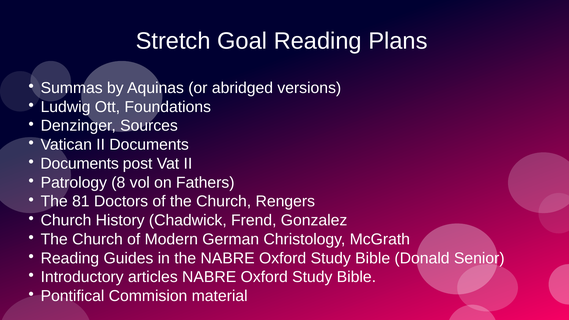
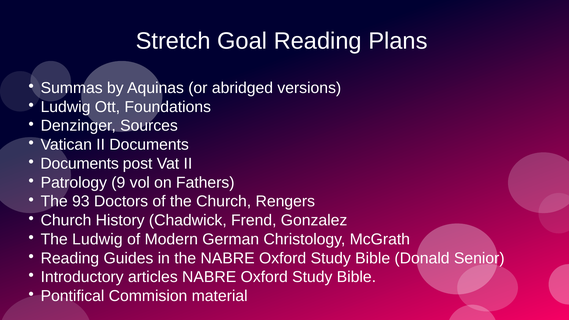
8: 8 -> 9
81: 81 -> 93
Church at (97, 239): Church -> Ludwig
